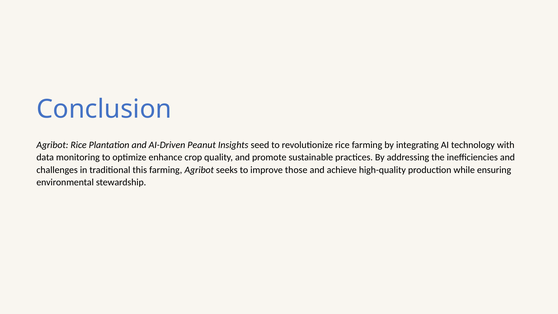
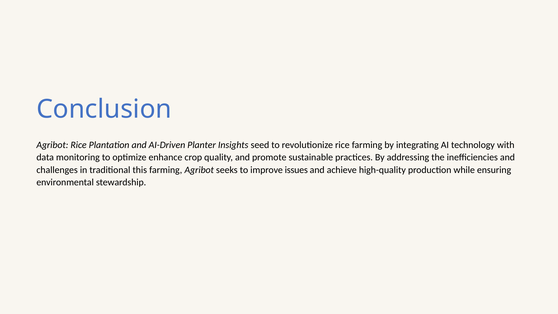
Peanut: Peanut -> Planter
those: those -> issues
